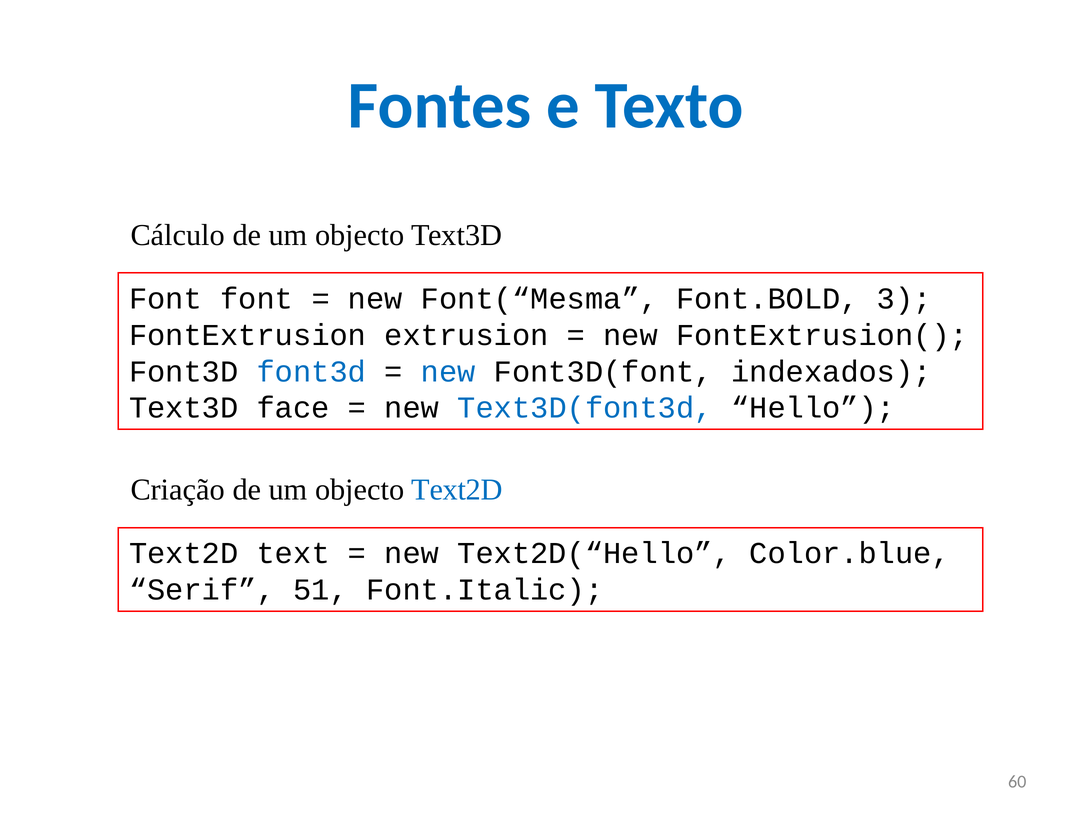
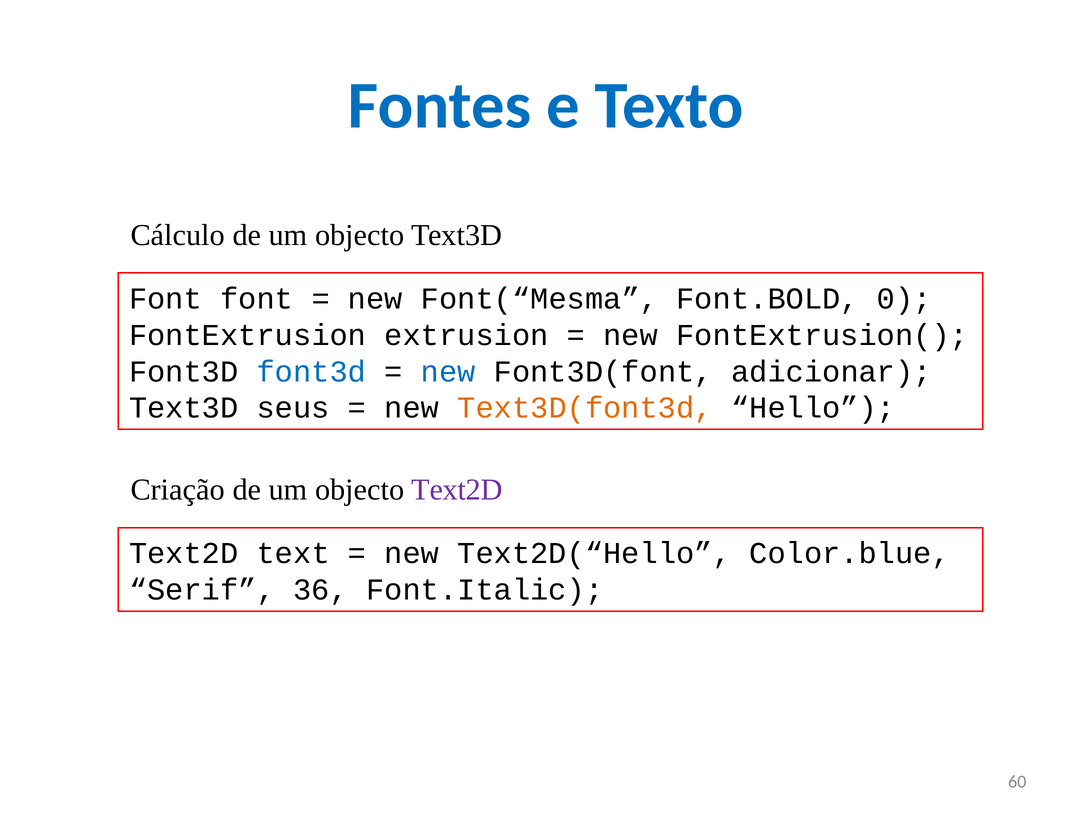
3: 3 -> 0
indexados: indexados -> adicionar
face: face -> seus
Text3D(font3d colour: blue -> orange
Text2D at (457, 490) colour: blue -> purple
51: 51 -> 36
